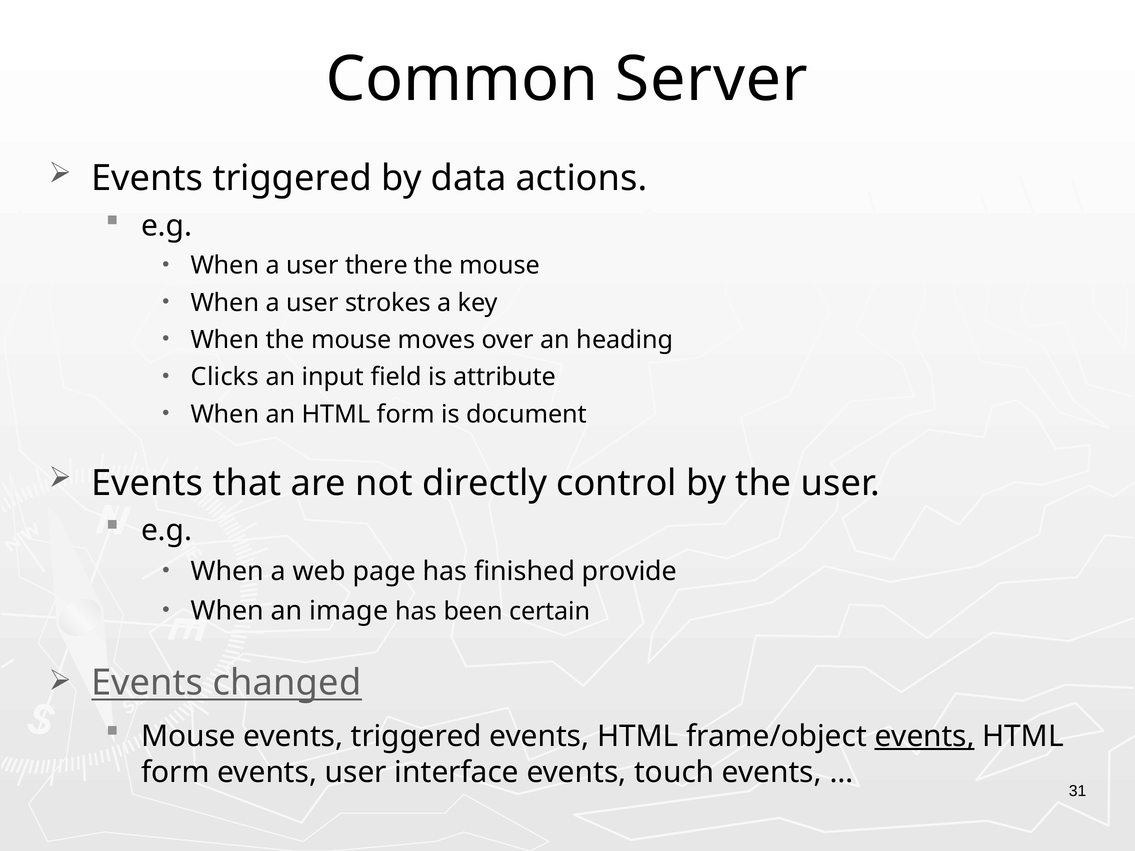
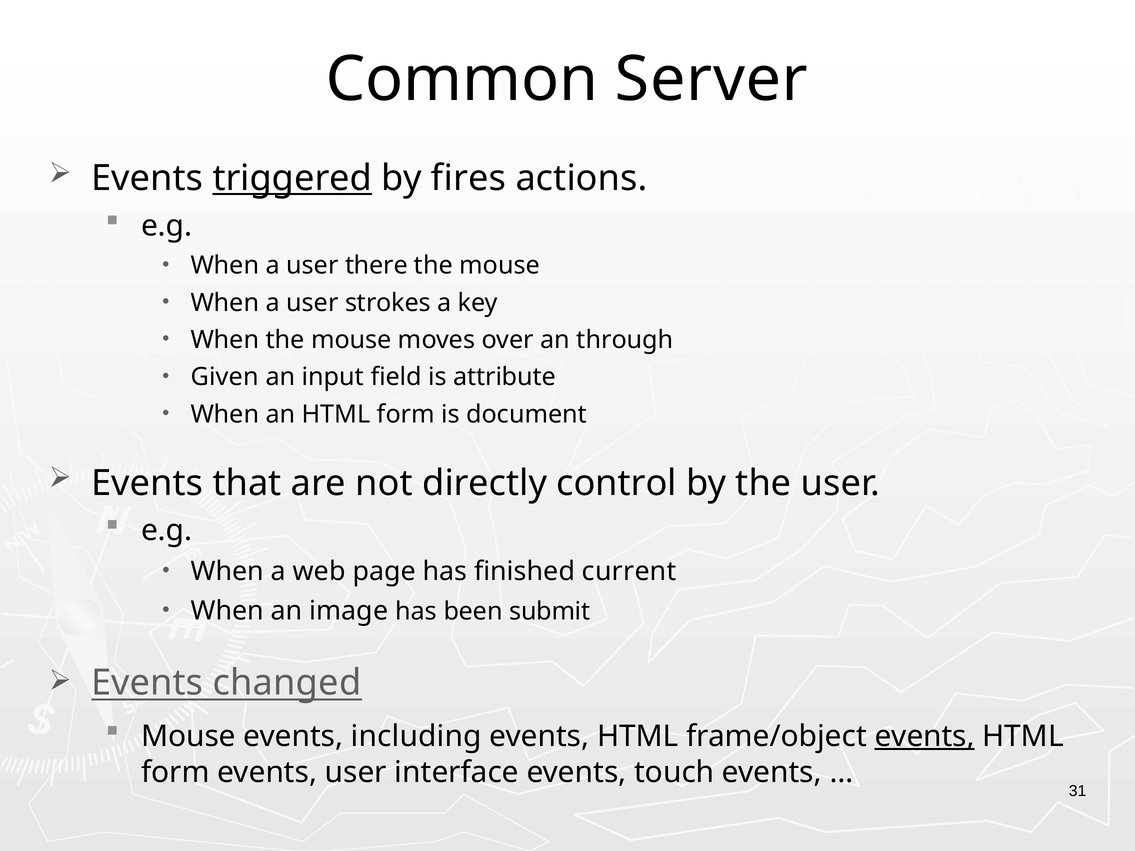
triggered at (292, 178) underline: none -> present
data: data -> fires
heading: heading -> through
Clicks: Clicks -> Given
provide: provide -> current
certain: certain -> submit
Mouse events triggered: triggered -> including
